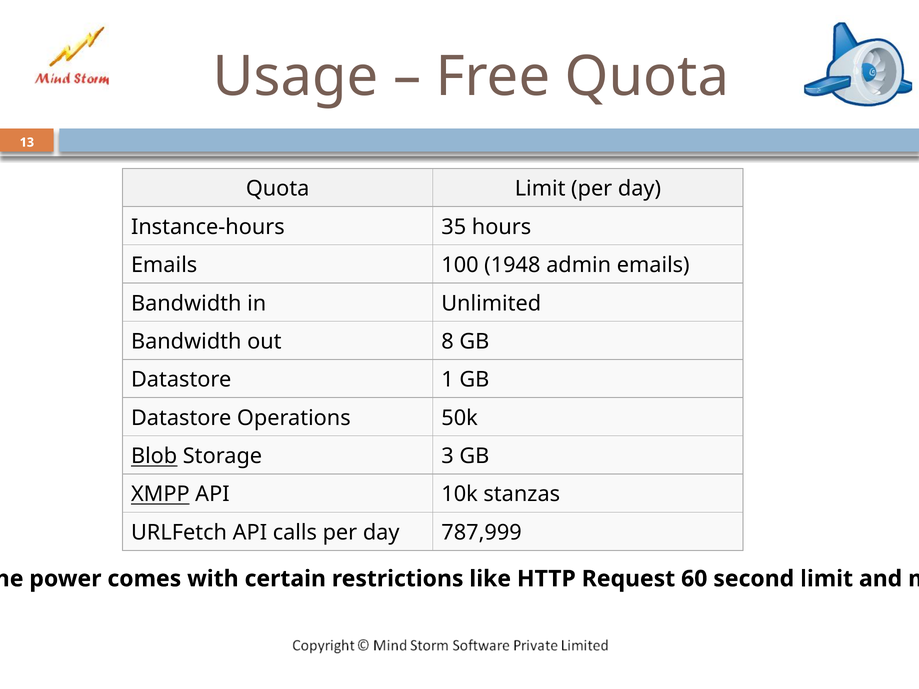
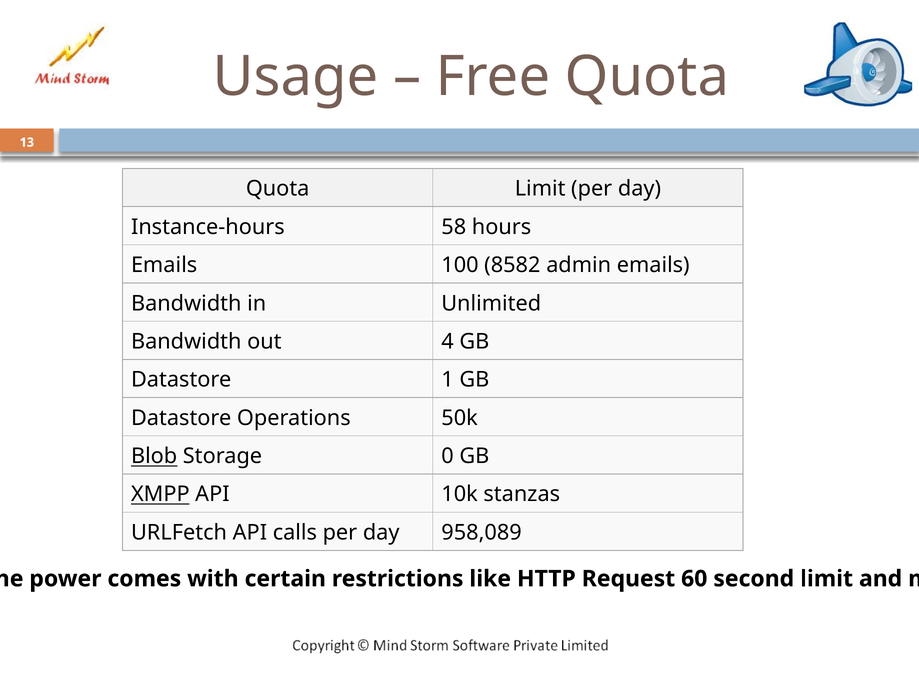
35: 35 -> 58
1948: 1948 -> 8582
8: 8 -> 4
3: 3 -> 0
787,999: 787,999 -> 958,089
